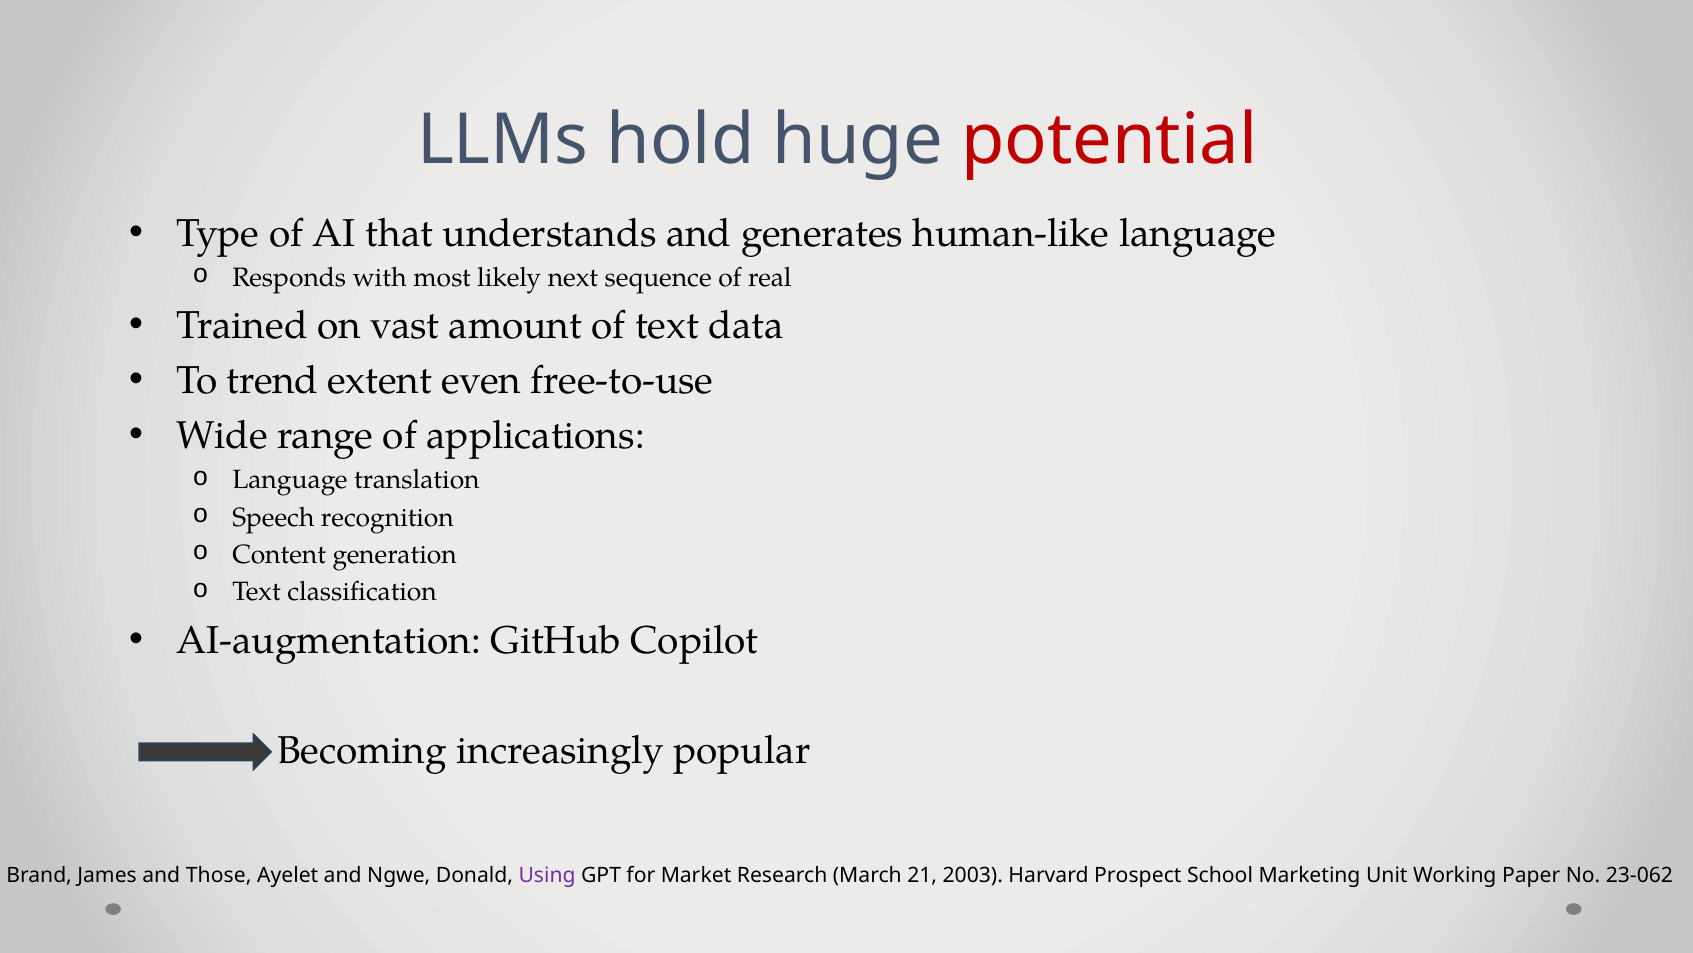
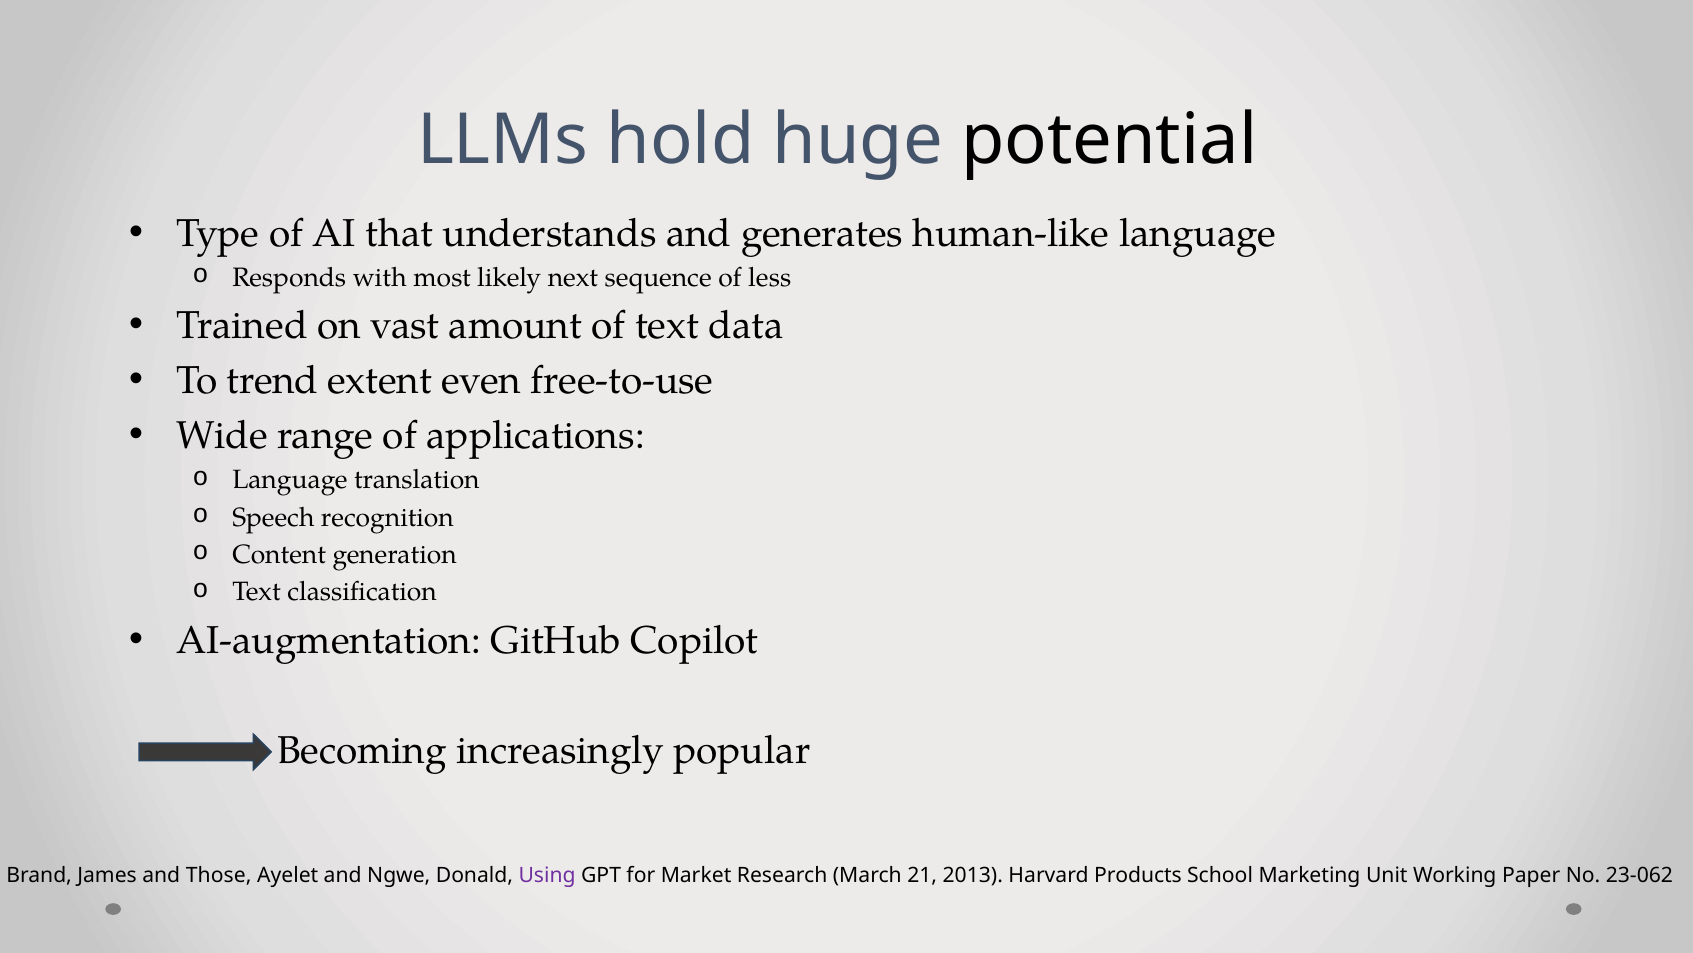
potential colour: red -> black
real: real -> less
2003: 2003 -> 2013
Prospect: Prospect -> Products
